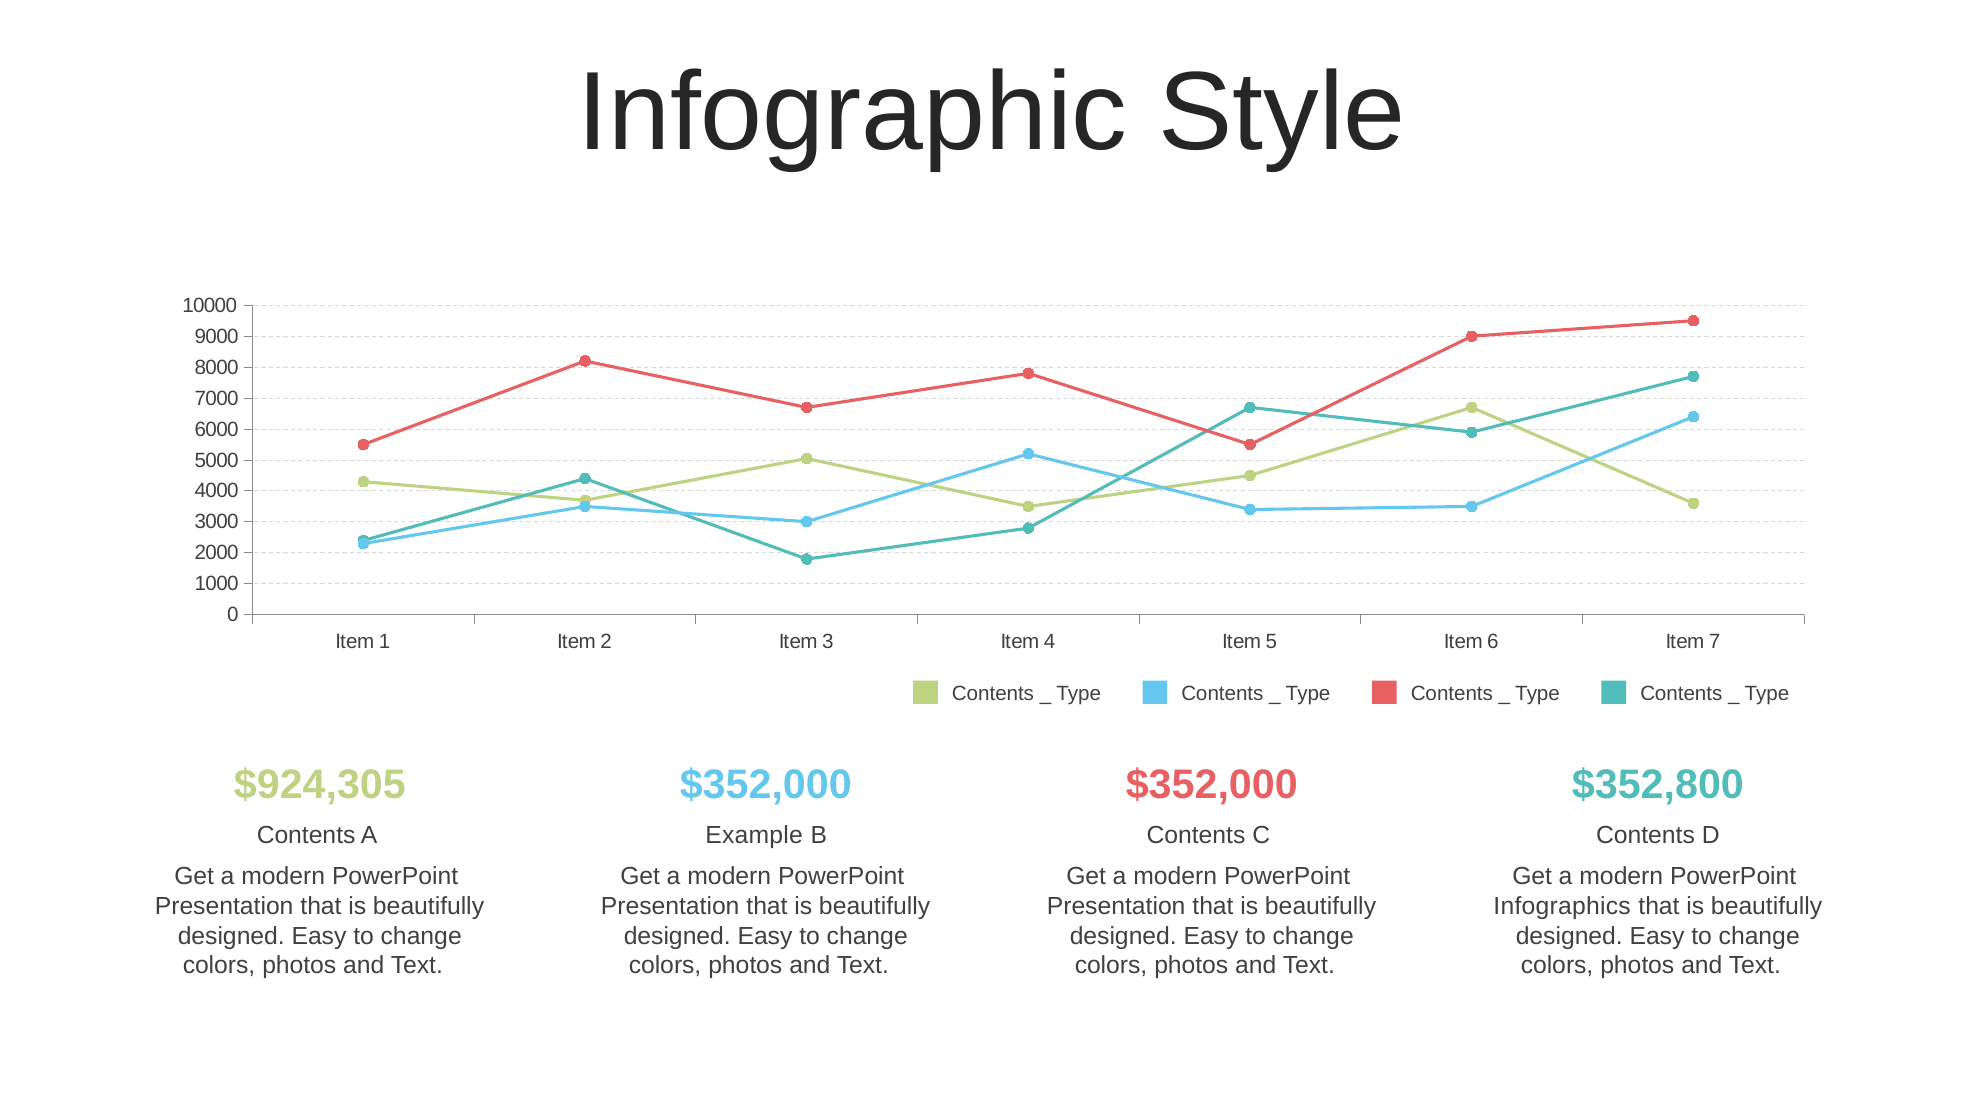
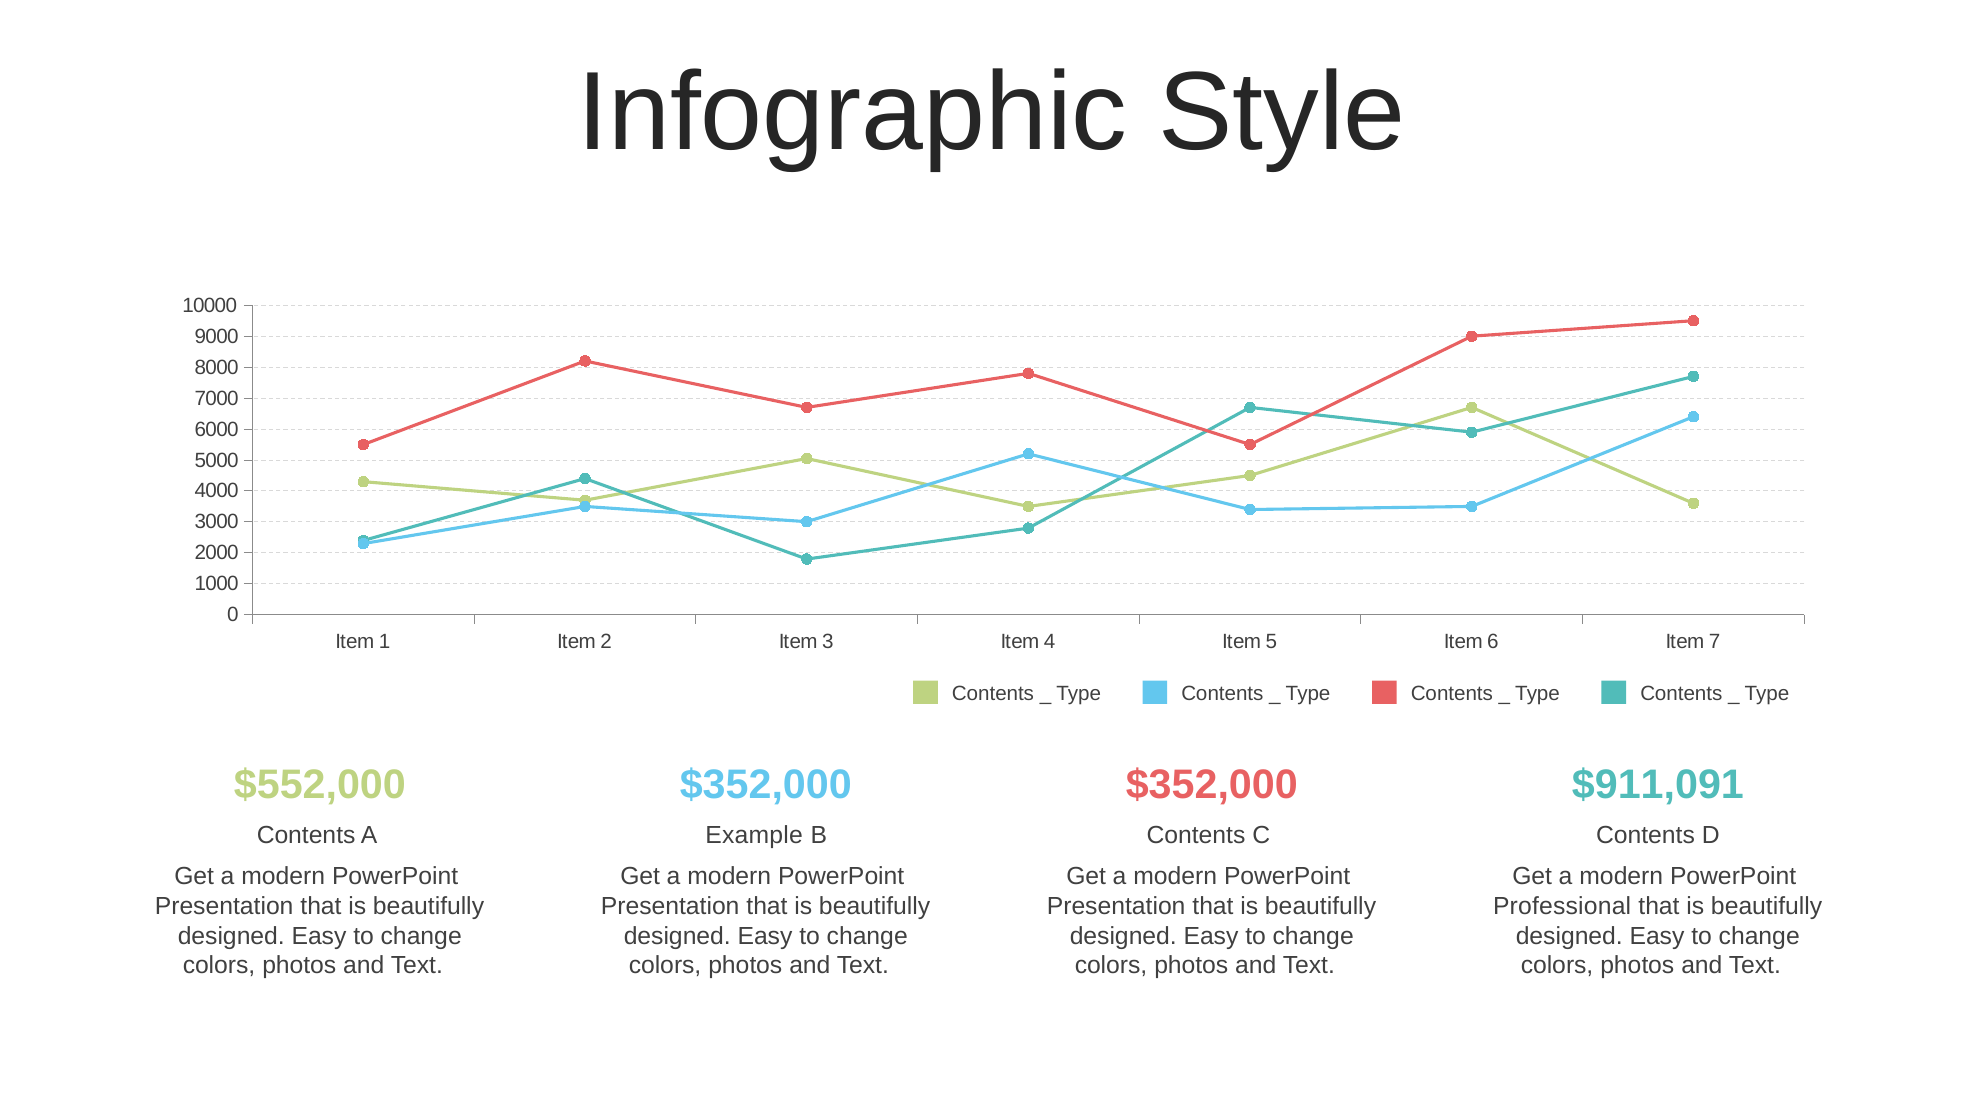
$924,305: $924,305 -> $552,000
$352,800: $352,800 -> $911,091
Infographics: Infographics -> Professional
